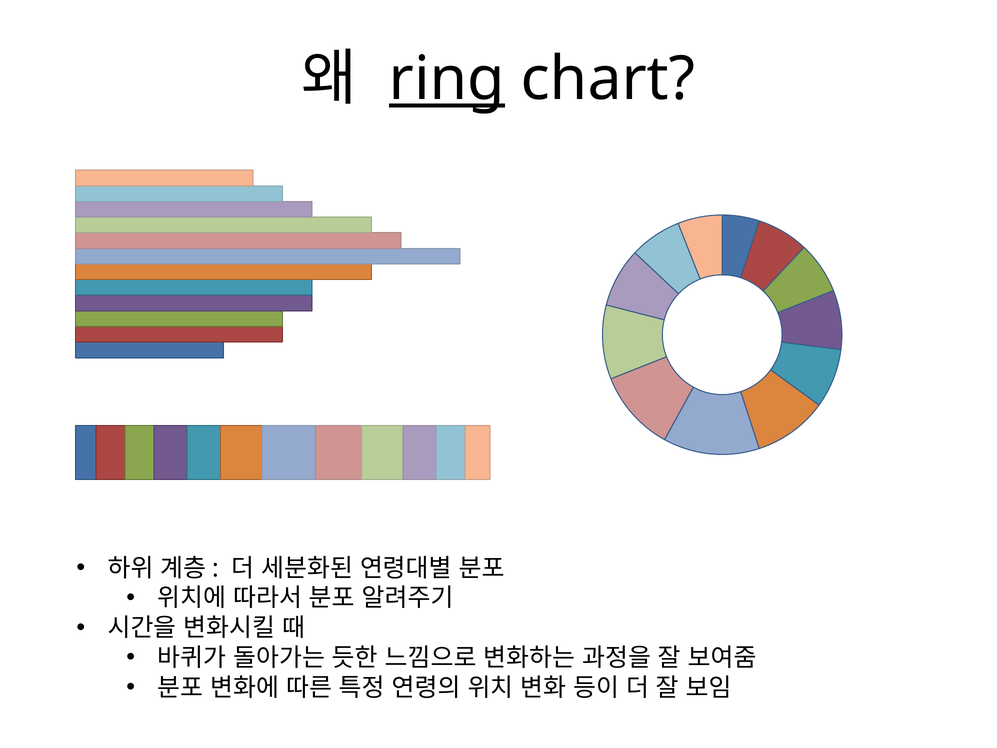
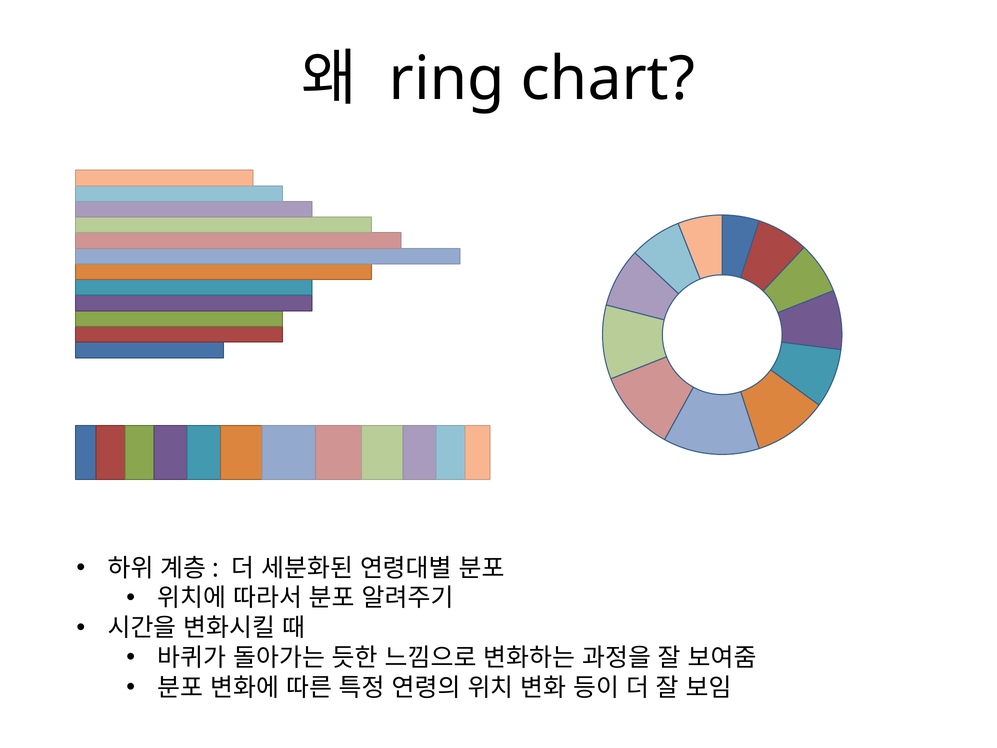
ring underline: present -> none
